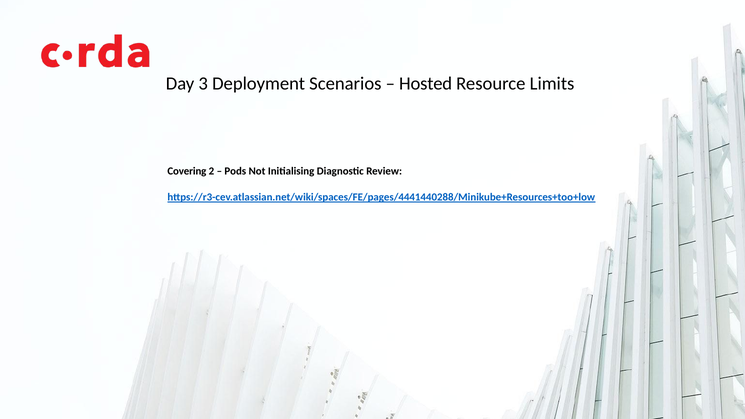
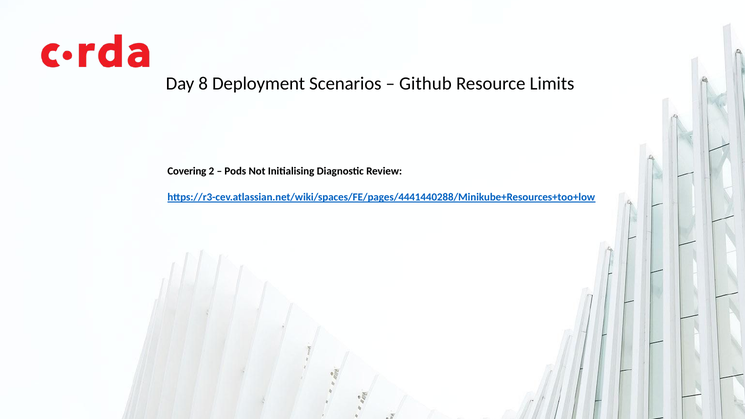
3: 3 -> 8
Hosted: Hosted -> Github
